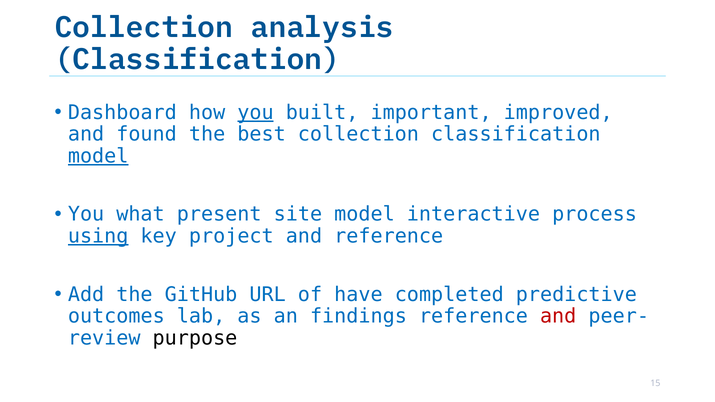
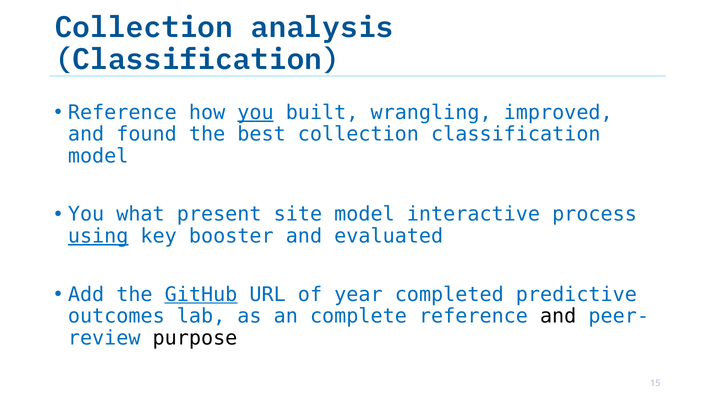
Dashboard at (122, 113): Dashboard -> Reference
important: important -> wrangling
model at (98, 156) underline: present -> none
project: project -> booster
and reference: reference -> evaluated
GitHub underline: none -> present
have: have -> year
findings: findings -> complete
and at (558, 316) colour: red -> black
